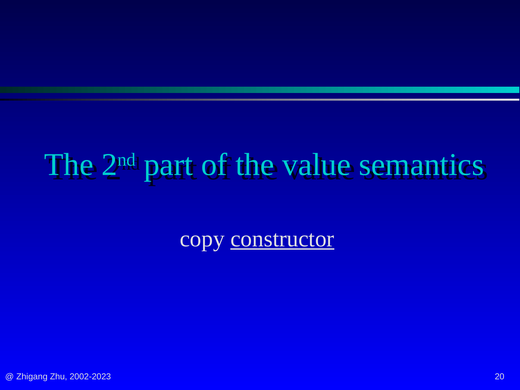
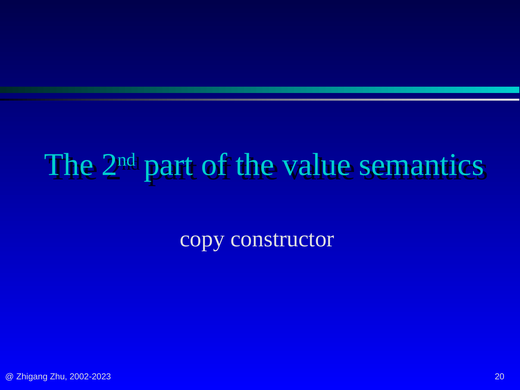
constructor underline: present -> none
